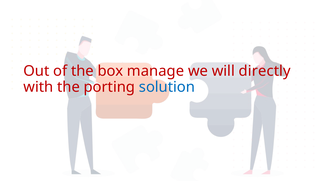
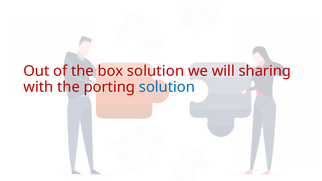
box manage: manage -> solution
directly: directly -> sharing
